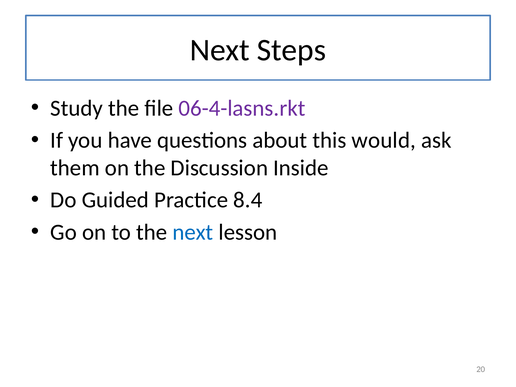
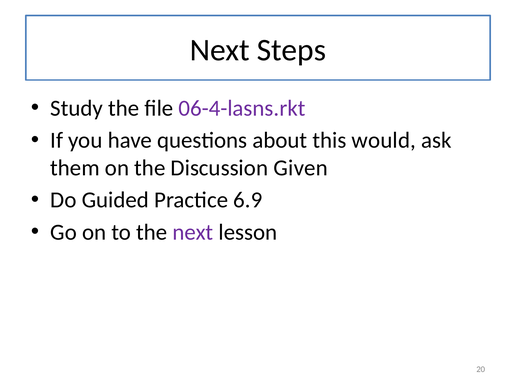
Inside: Inside -> Given
8.4: 8.4 -> 6.9
next at (193, 232) colour: blue -> purple
